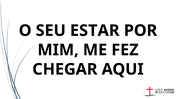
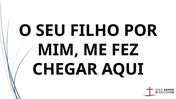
ESTAR: ESTAR -> FILHO
